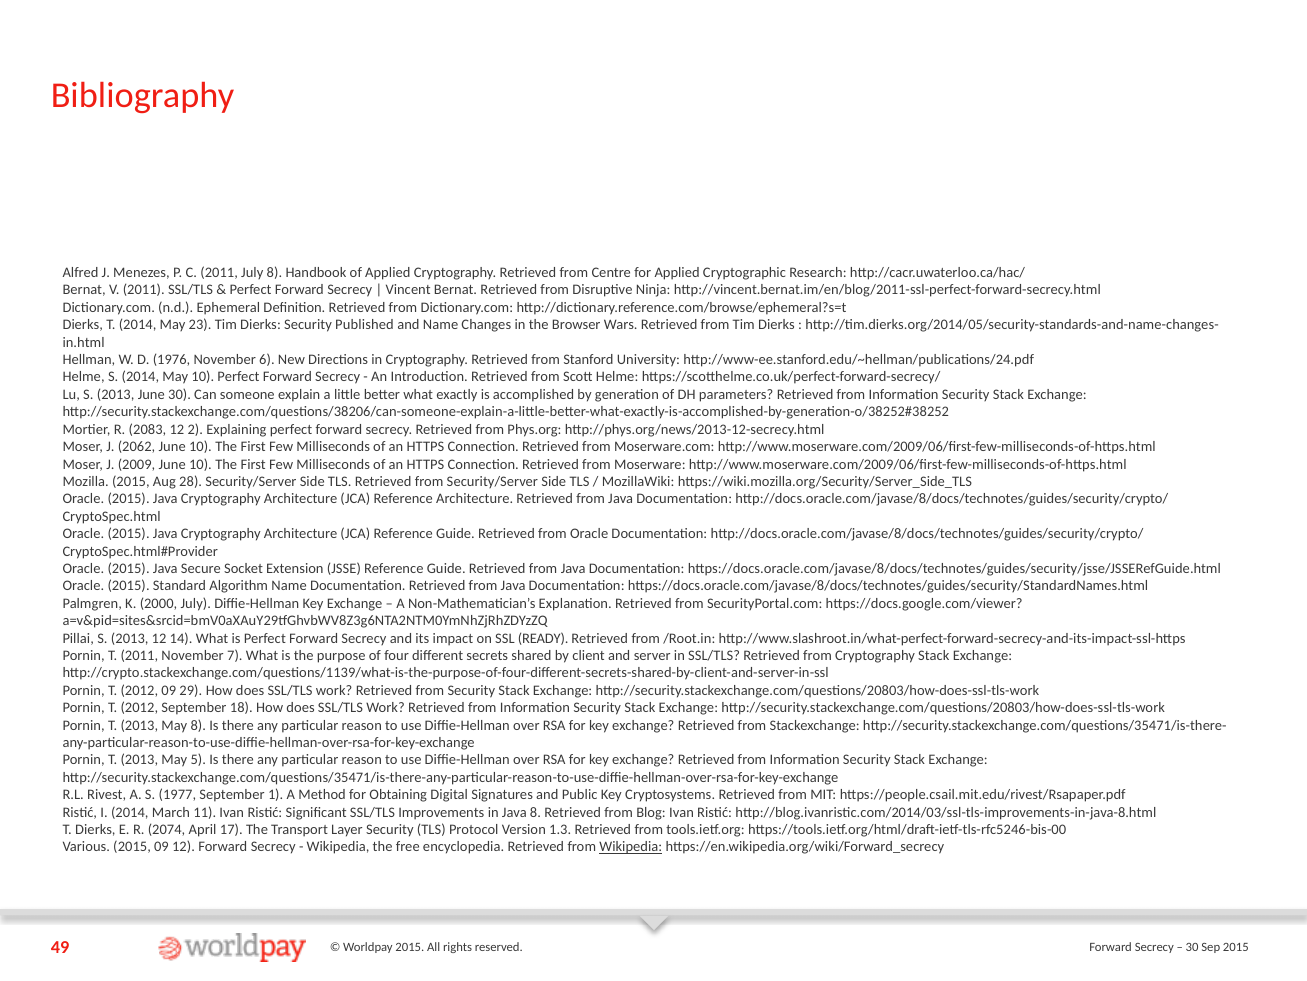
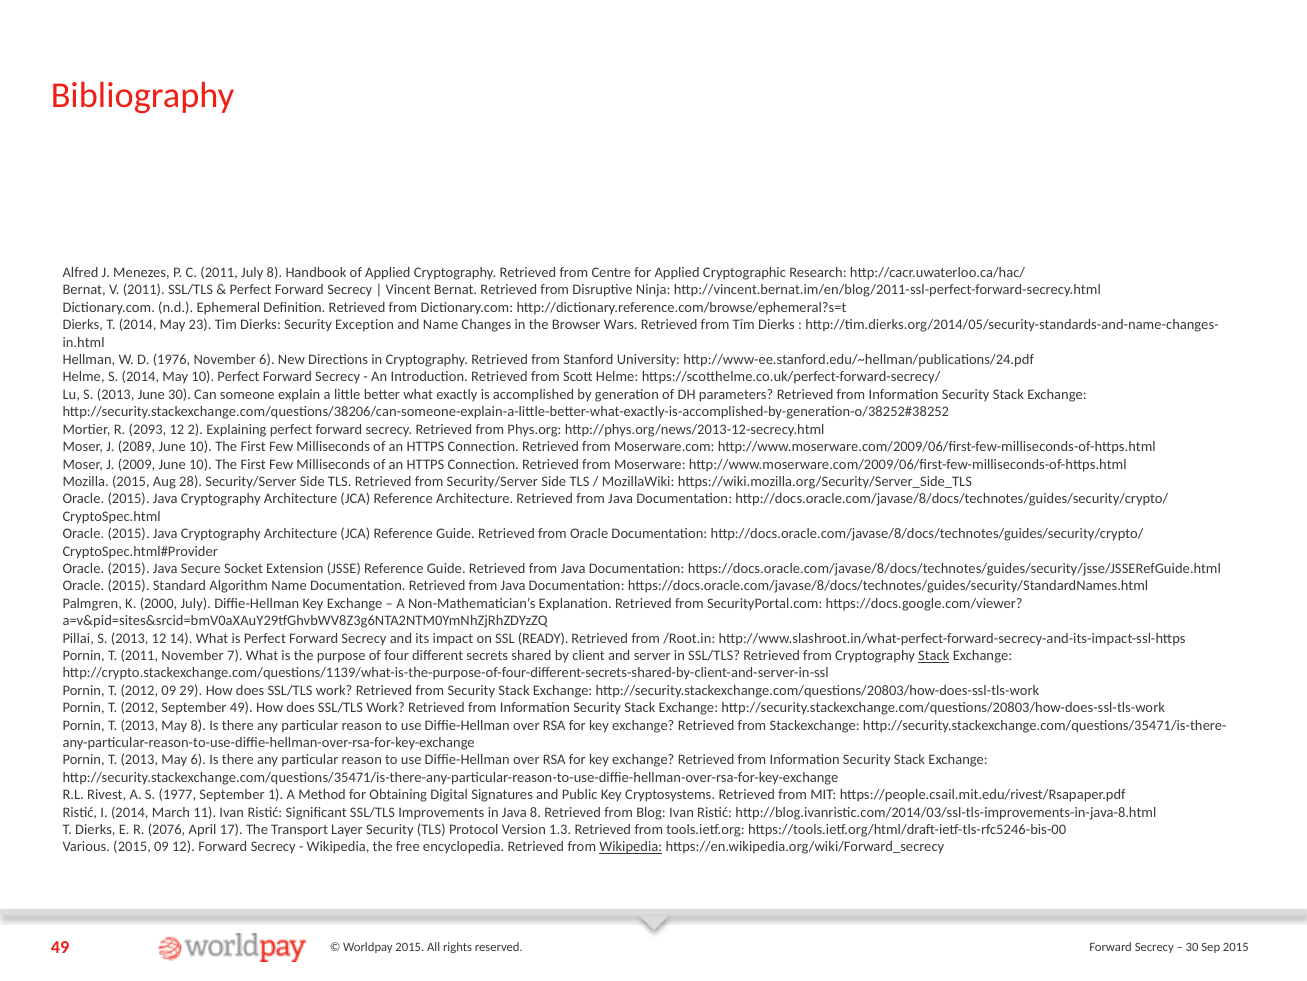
Published: Published -> Exception
2083: 2083 -> 2093
2062: 2062 -> 2089
Stack at (934, 655) underline: none -> present
September 18: 18 -> 49
May 5: 5 -> 6
2074: 2074 -> 2076
